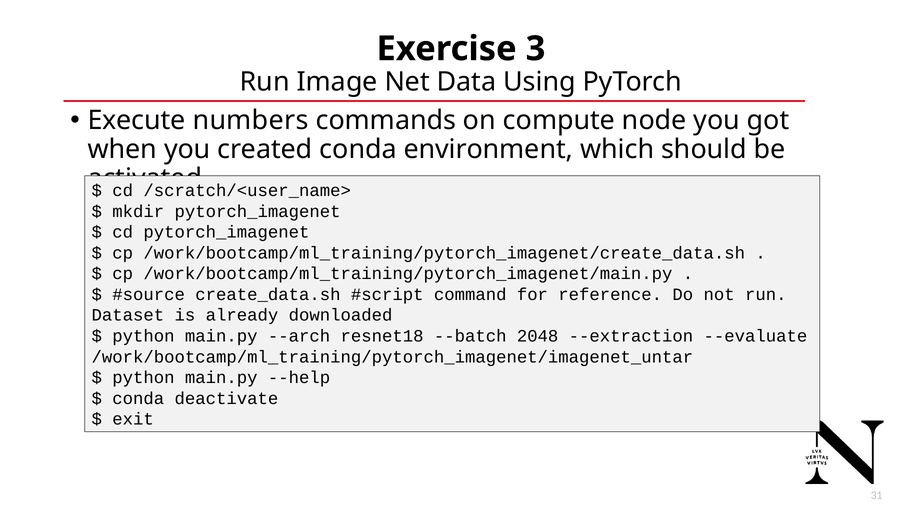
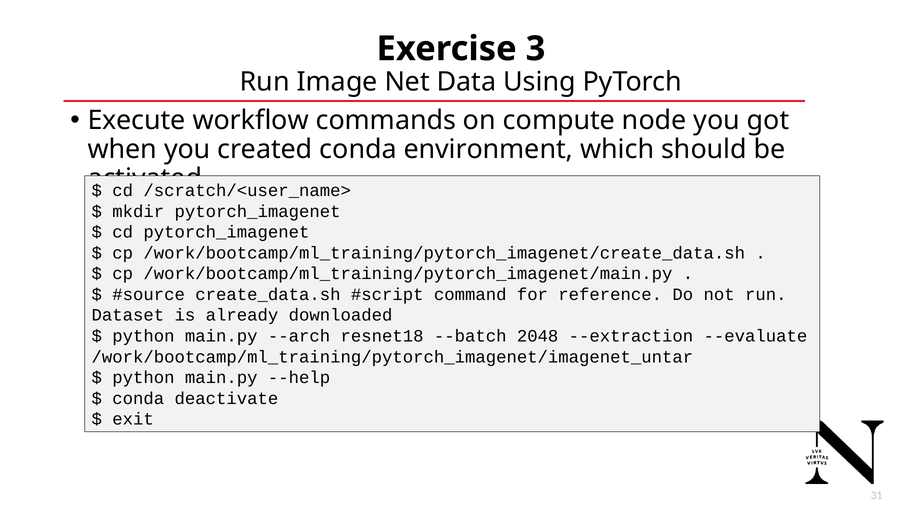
numbers: numbers -> workflow
